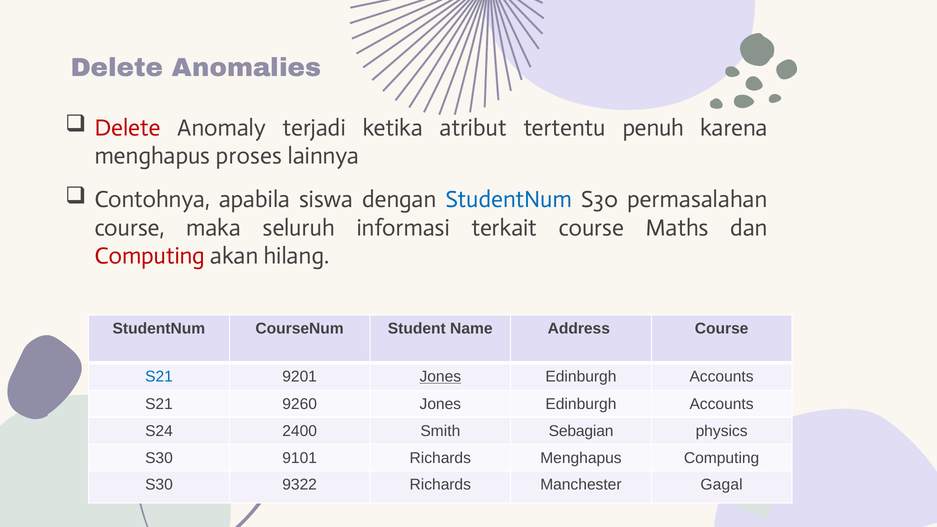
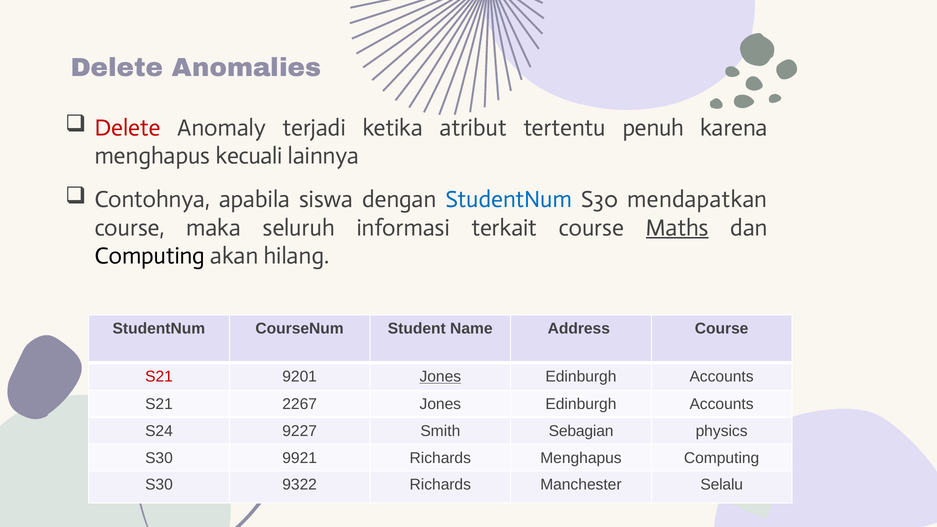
proses: proses -> kecuali
permasalahan: permasalahan -> mendapatkan
Maths underline: none -> present
Computing at (150, 256) colour: red -> black
S21 at (159, 377) colour: blue -> red
9260: 9260 -> 2267
2400: 2400 -> 9227
9101: 9101 -> 9921
Gagal: Gagal -> Selalu
